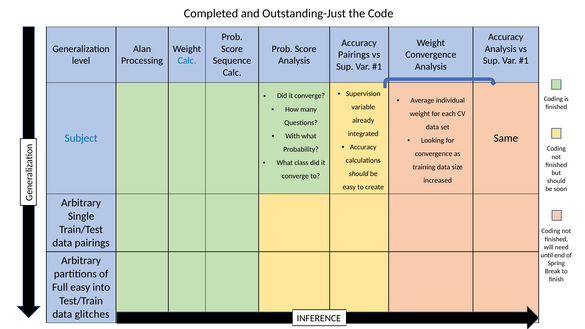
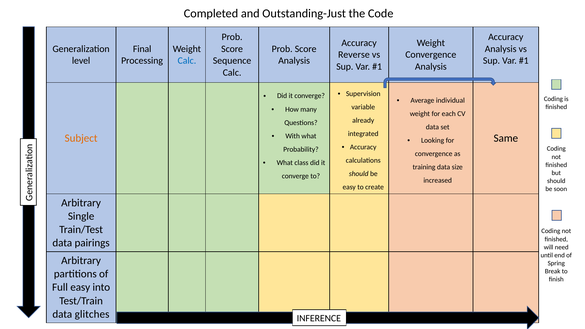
Alan: Alan -> Final
Pairings at (354, 55): Pairings -> Reverse
Subject colour: blue -> orange
